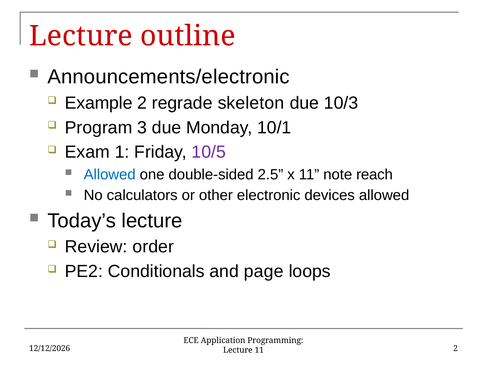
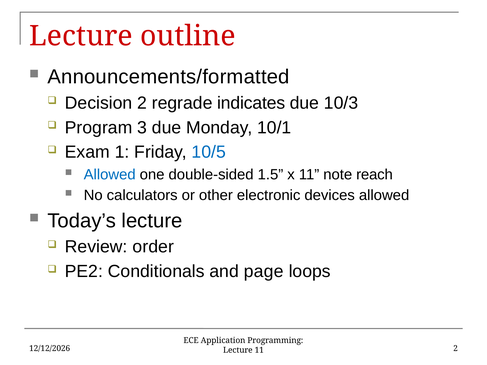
Announcements/electronic: Announcements/electronic -> Announcements/formatted
Example: Example -> Decision
skeleton: skeleton -> indicates
10/5 colour: purple -> blue
2.5: 2.5 -> 1.5
